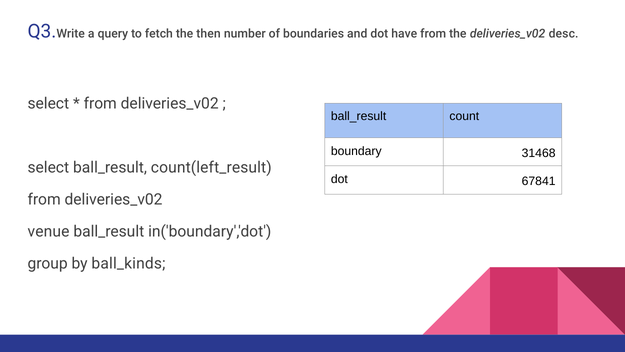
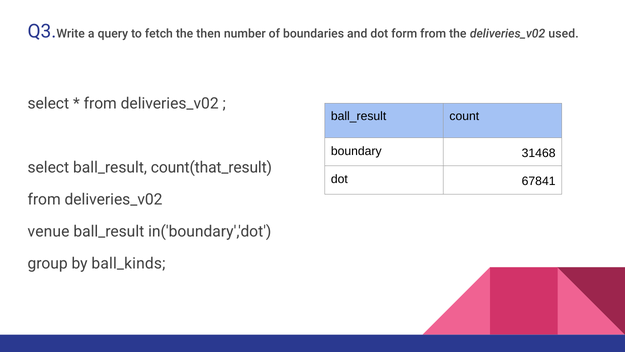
have: have -> form
desc: desc -> used
count(left_result: count(left_result -> count(that_result
